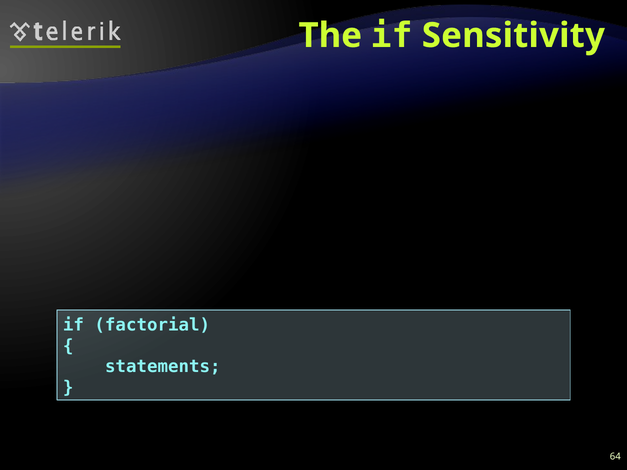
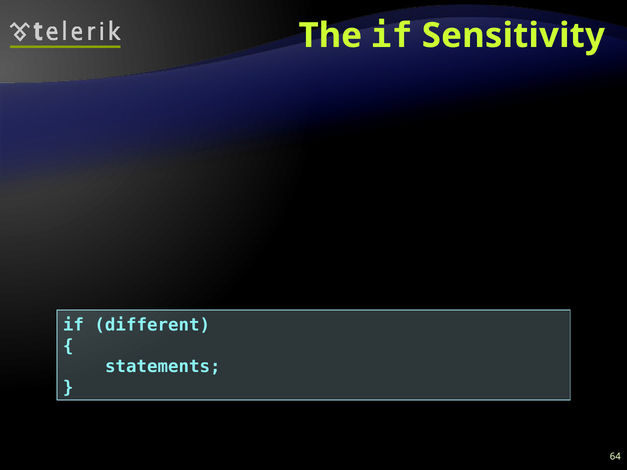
if factorial: factorial -> different
